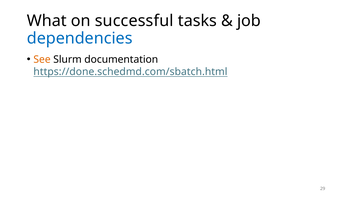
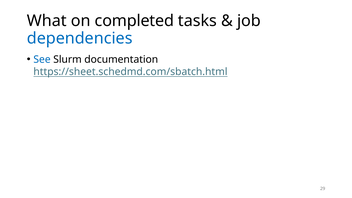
successful: successful -> completed
See colour: orange -> blue
https://done.schedmd.com/sbatch.html: https://done.schedmd.com/sbatch.html -> https://sheet.schedmd.com/sbatch.html
